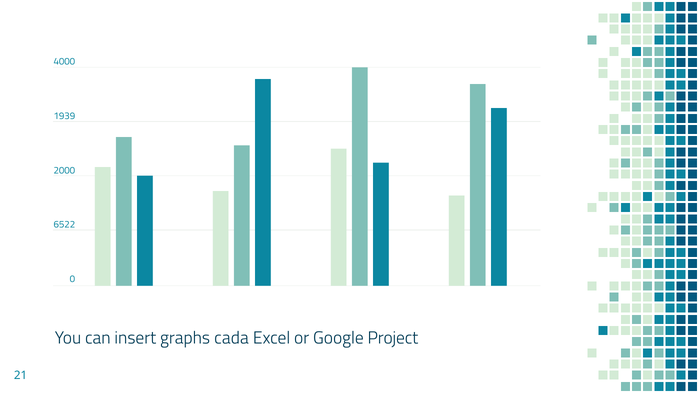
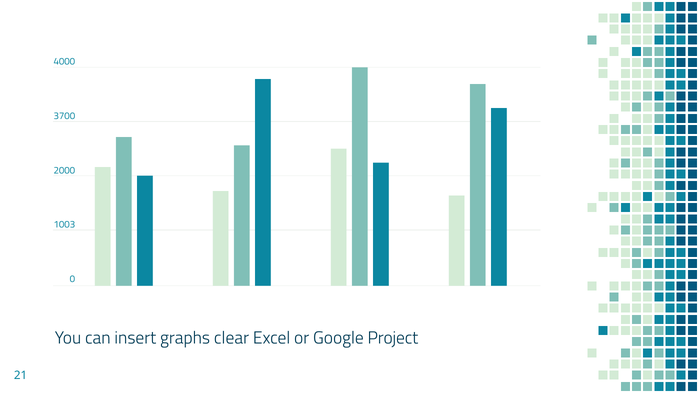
1939: 1939 -> 3700
6522: 6522 -> 1003
cada: cada -> clear
